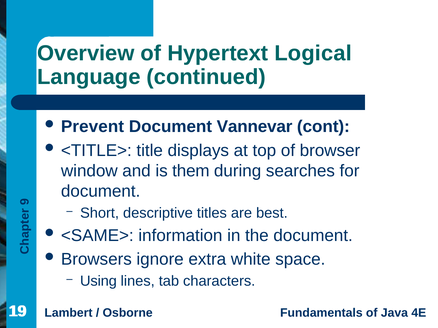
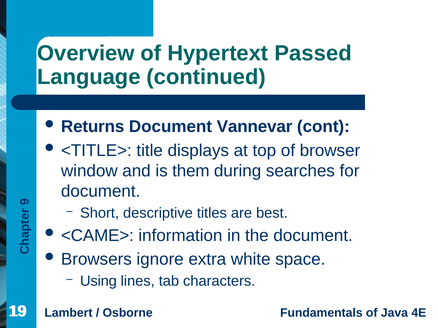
Logical: Logical -> Passed
Prevent: Prevent -> Returns
<SAME>: <SAME> -> <CAME>
